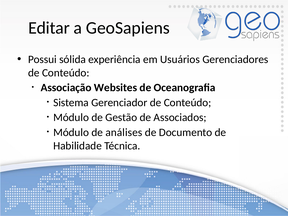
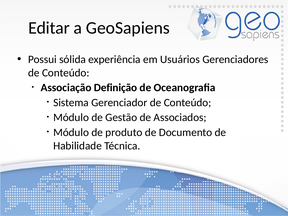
Websites: Websites -> Definição
análises: análises -> produto
